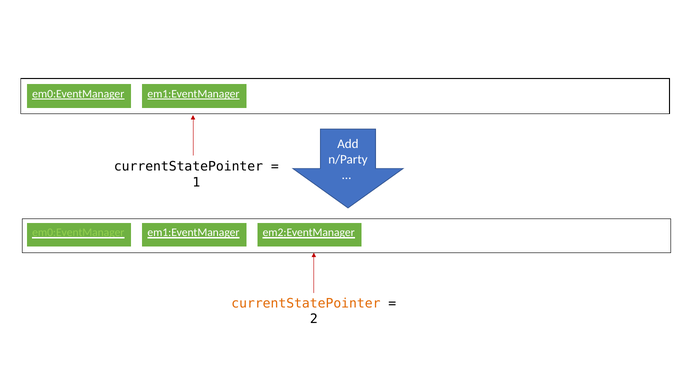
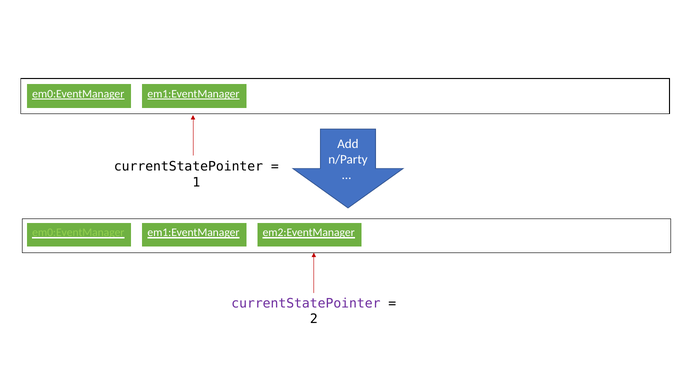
currentStatePointer at (306, 304) colour: orange -> purple
